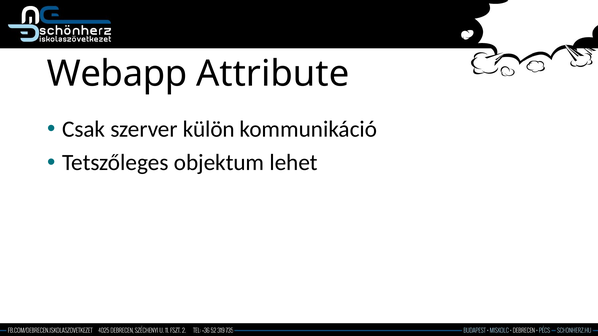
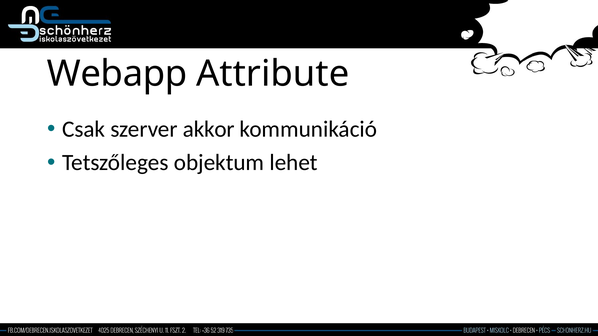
külön: külön -> akkor
